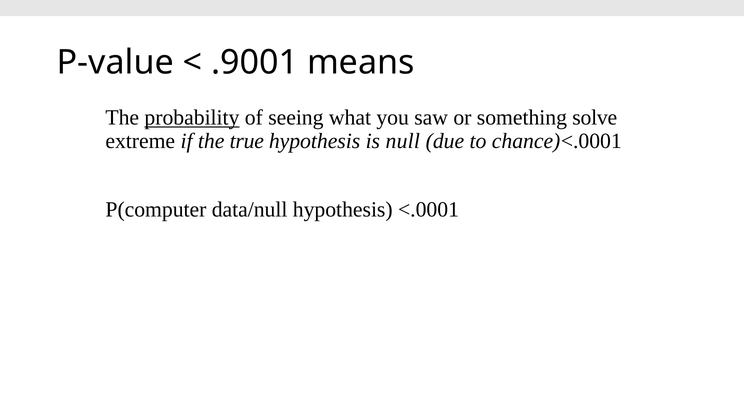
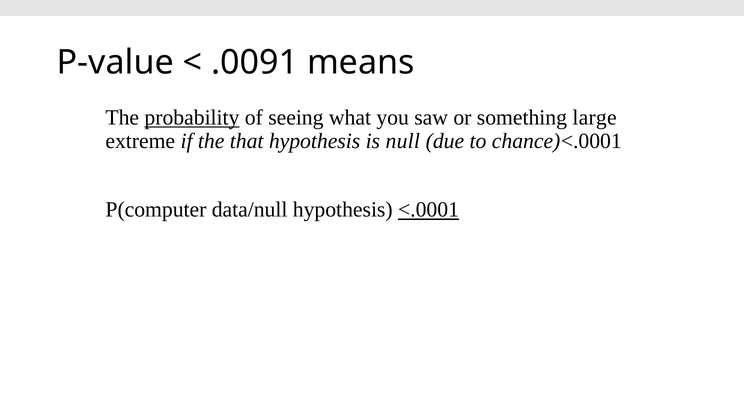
.9001: .9001 -> .0091
solve: solve -> large
true: true -> that
<.0001 underline: none -> present
